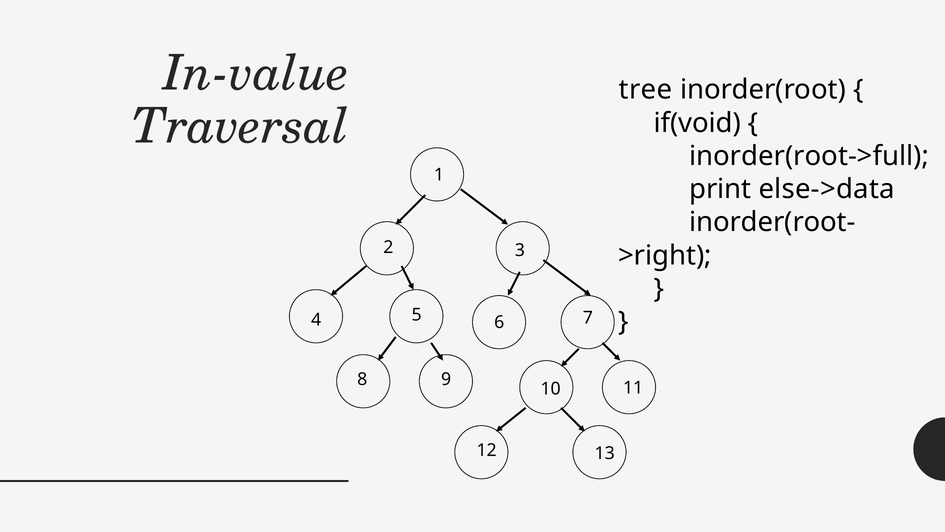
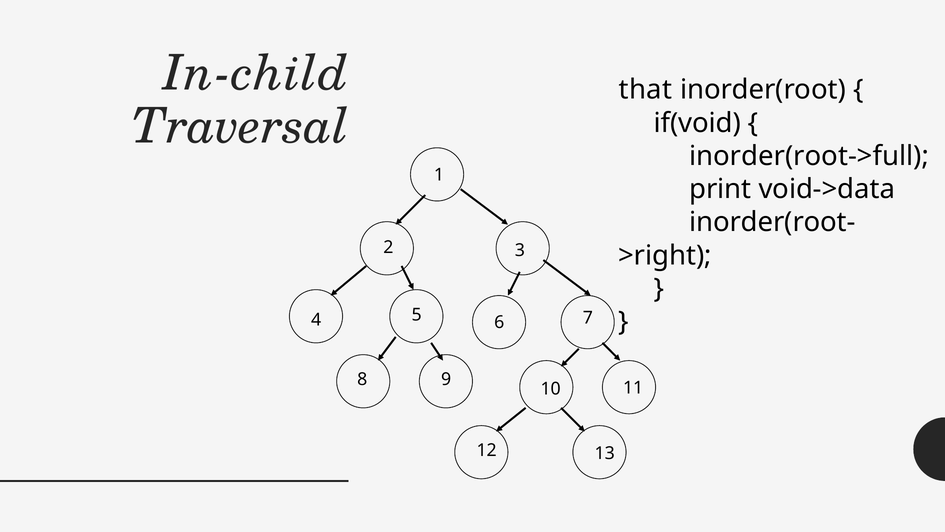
In-value: In-value -> In-child
tree: tree -> that
else->data: else->data -> void->data
